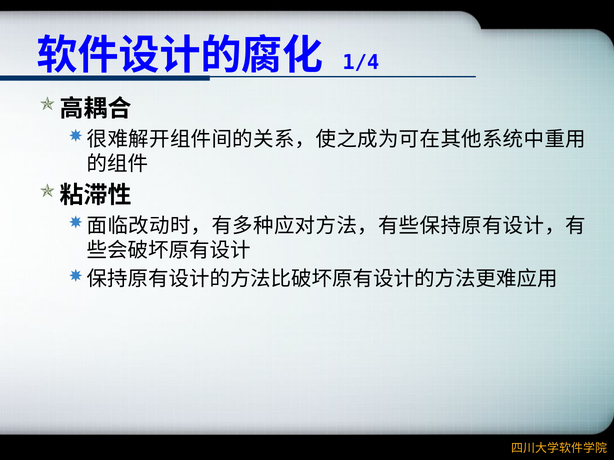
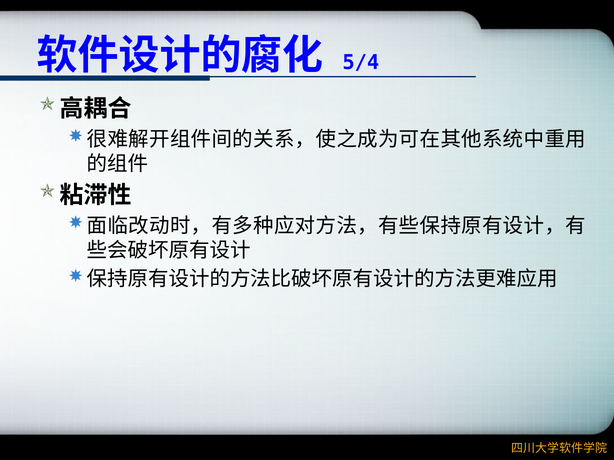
1/4: 1/4 -> 5/4
